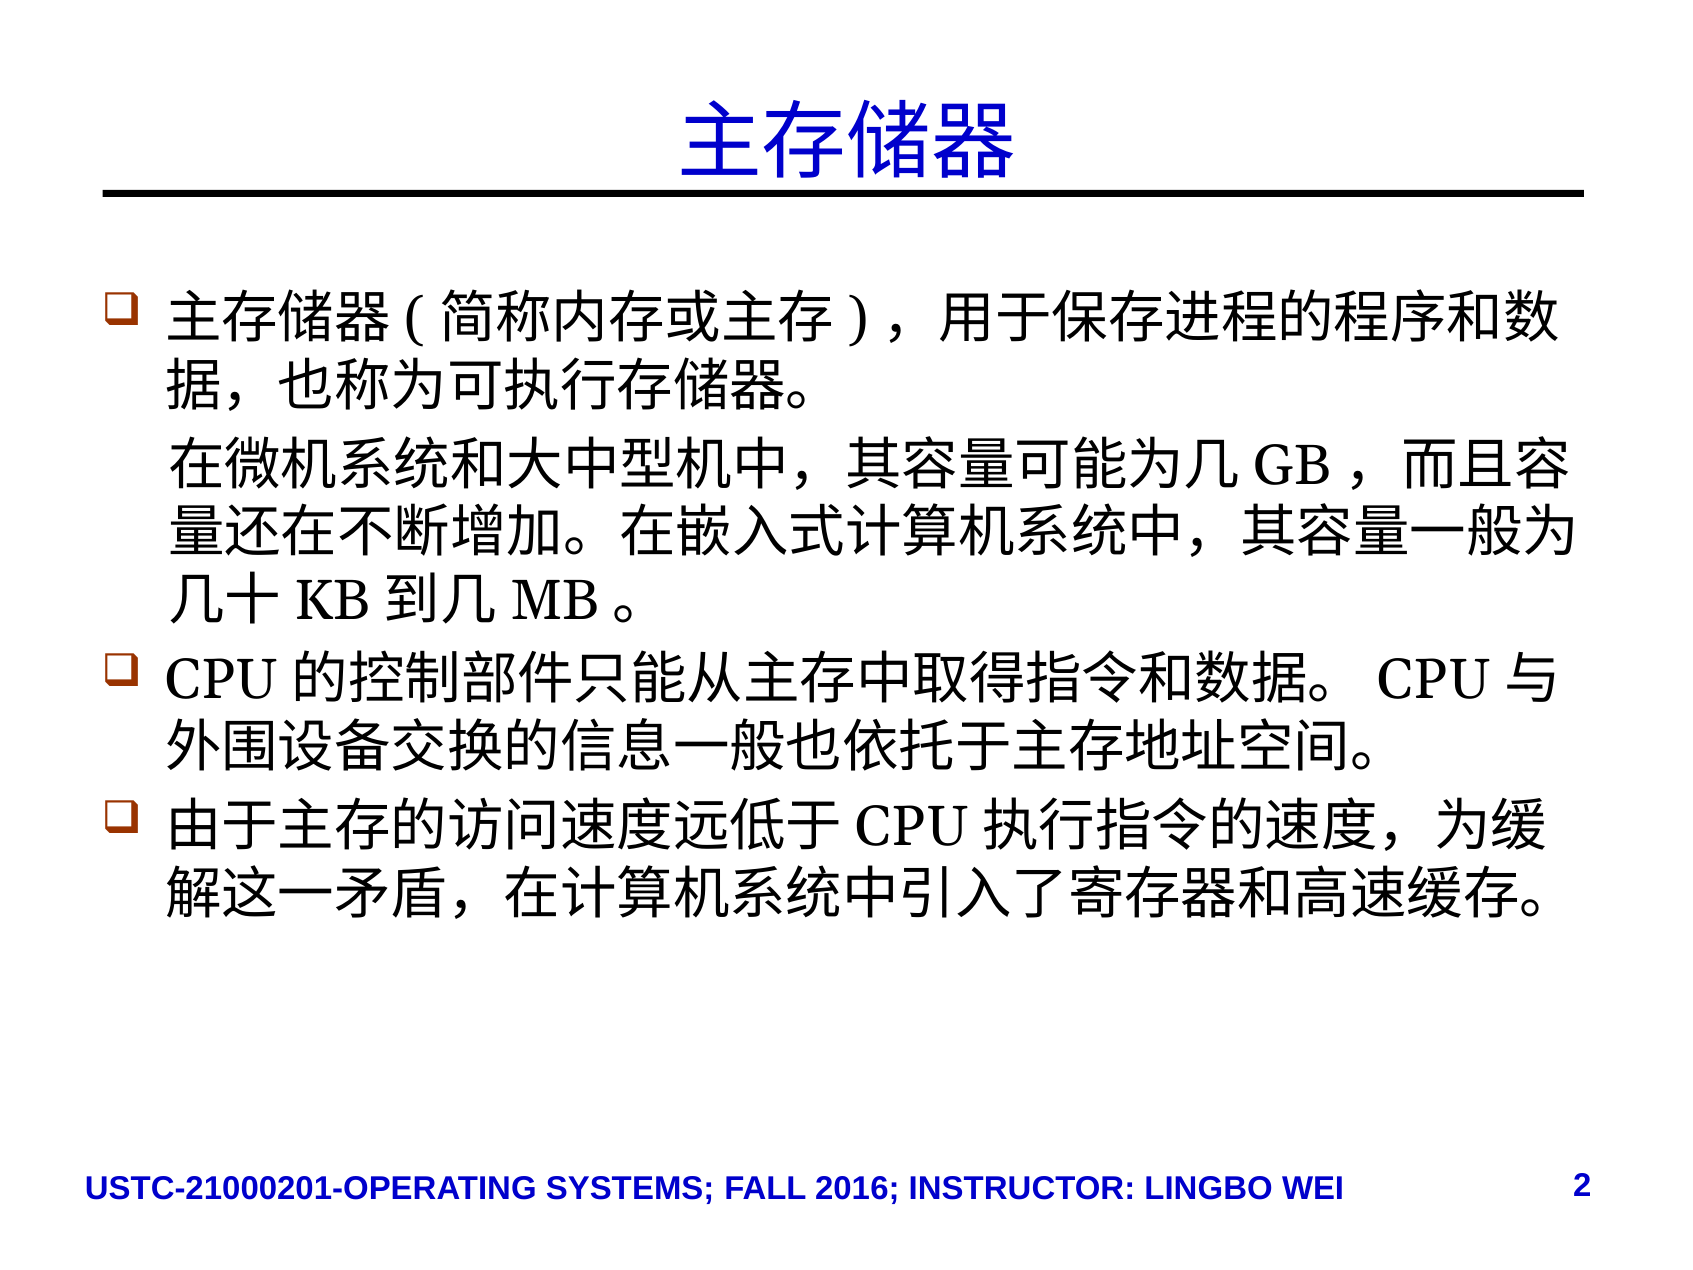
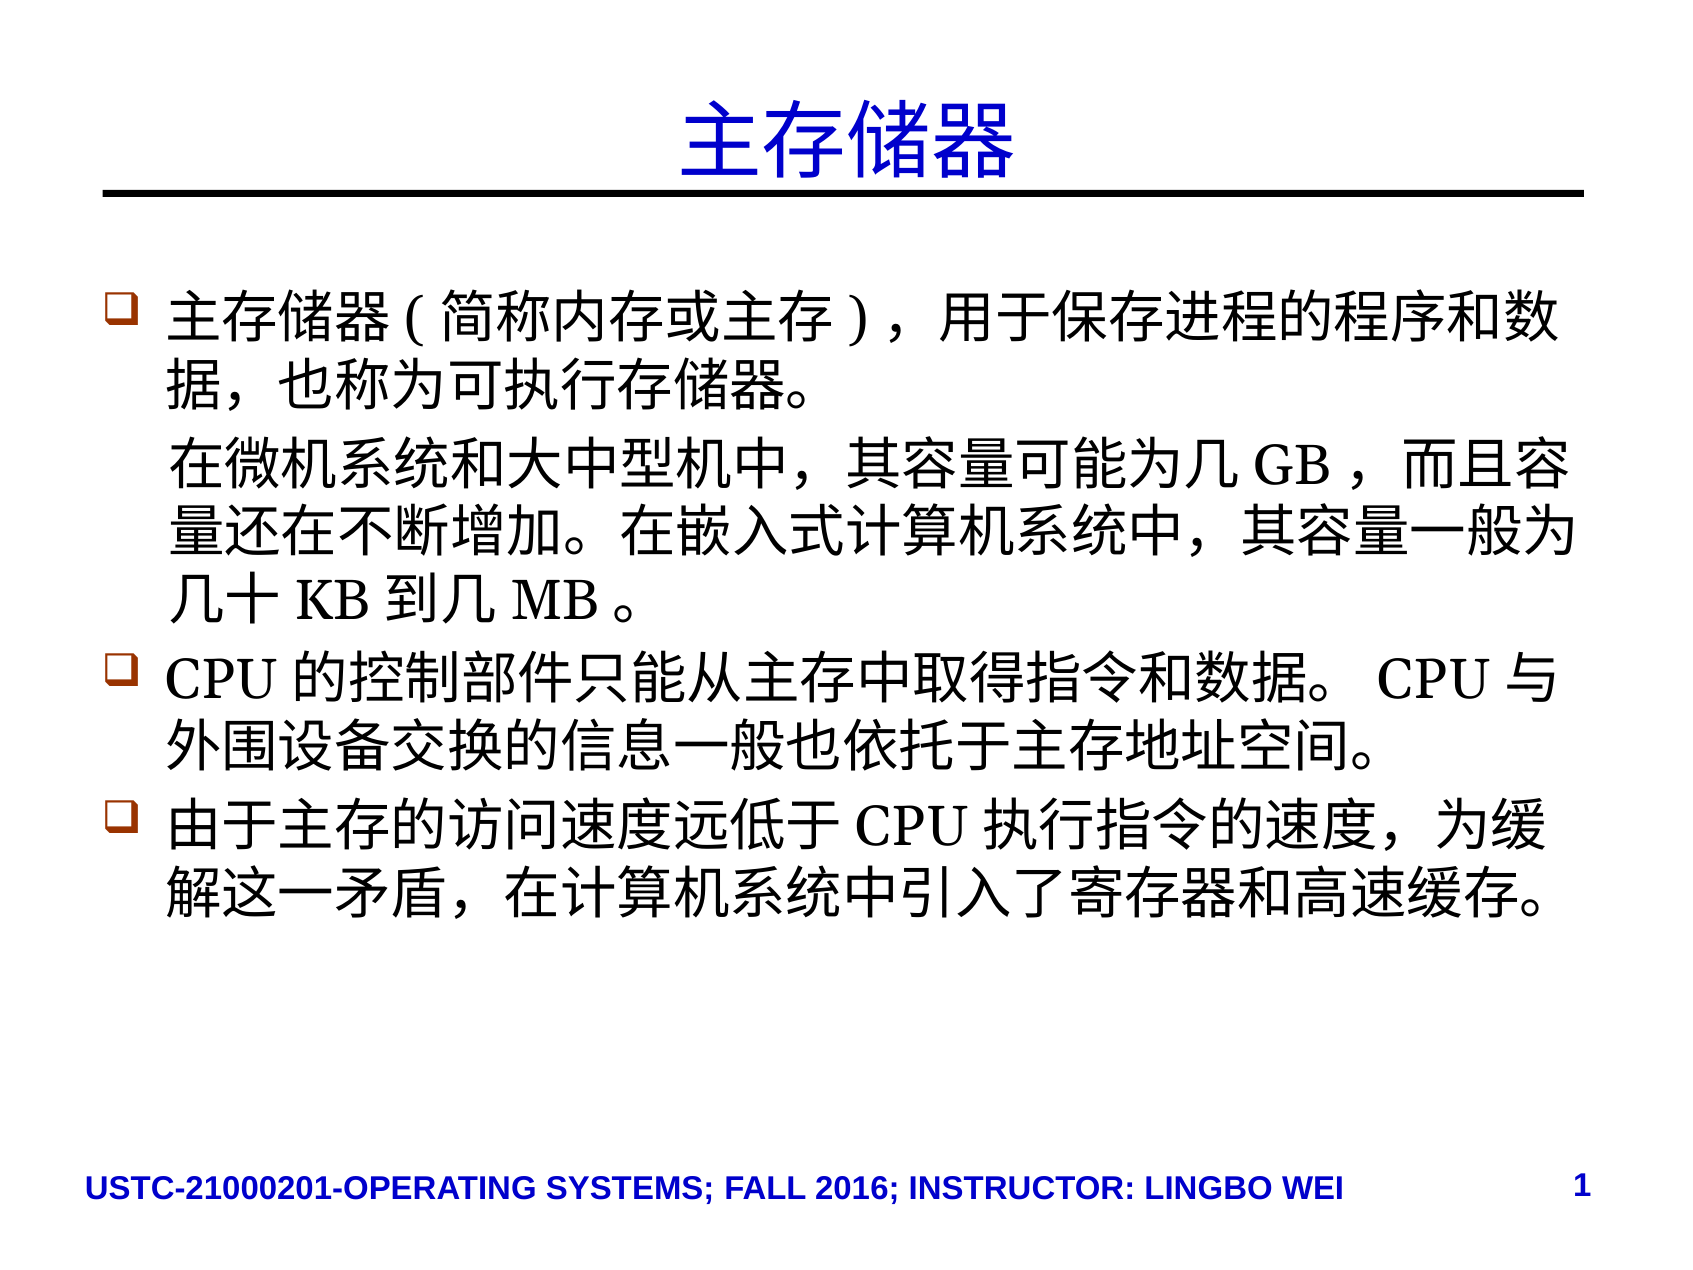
2: 2 -> 1
